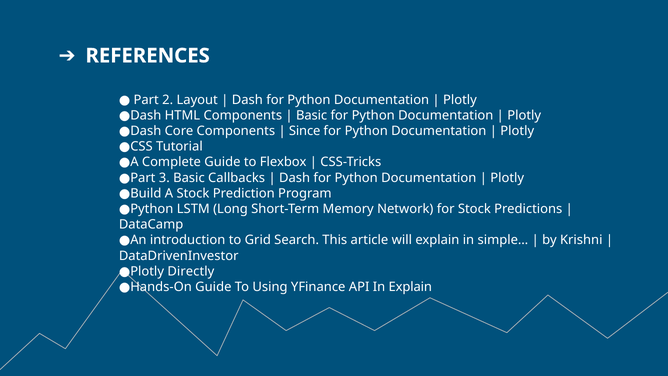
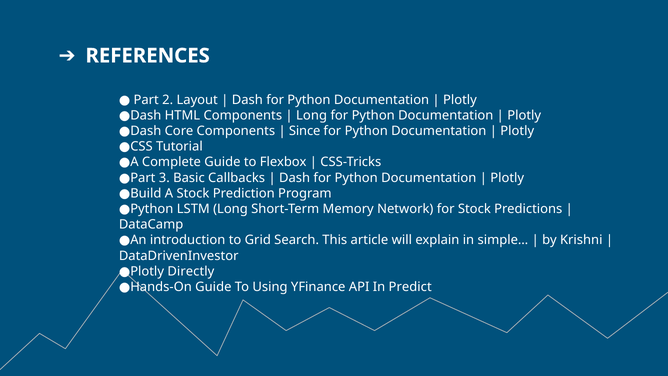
Basic at (312, 115): Basic -> Long
In Explain: Explain -> Predict
